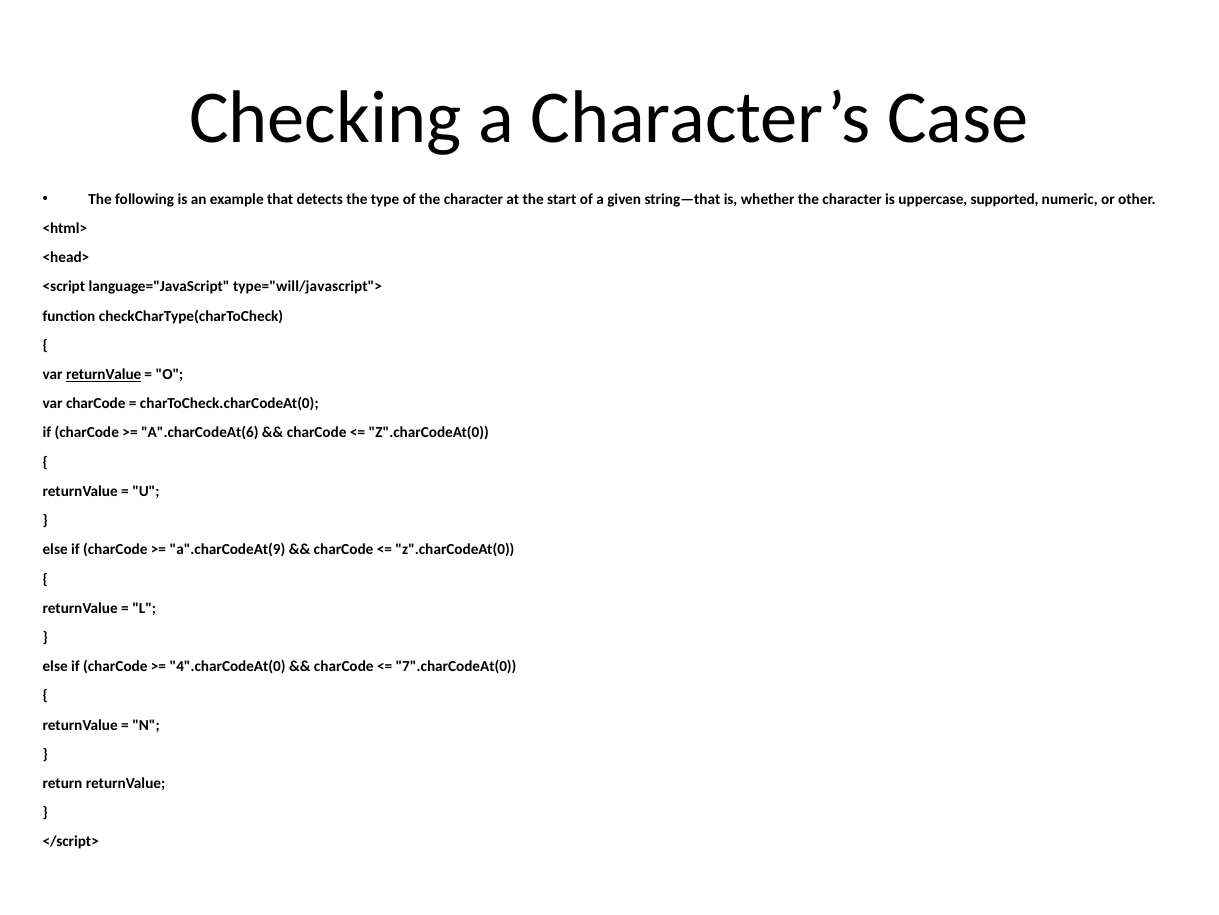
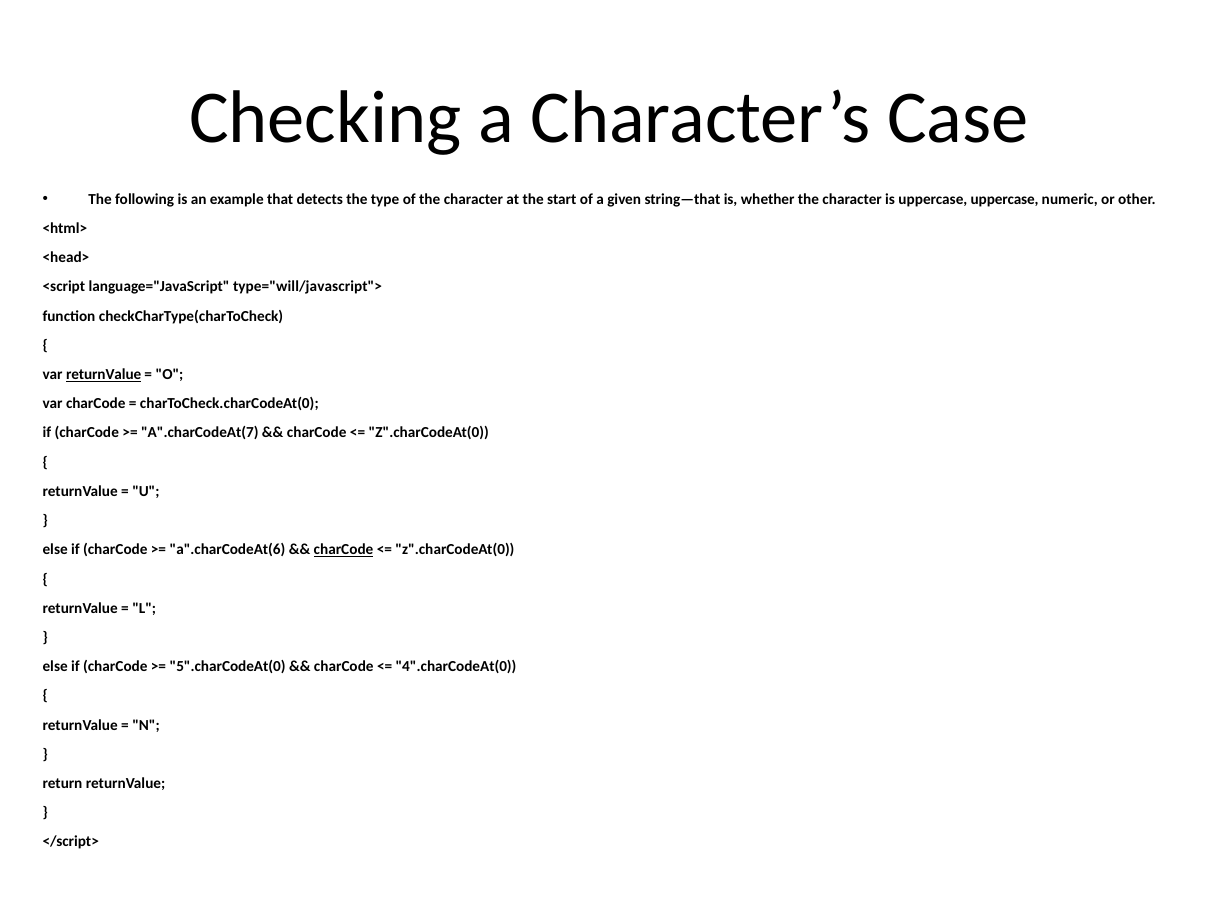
uppercase supported: supported -> uppercase
A".charCodeAt(6: A".charCodeAt(6 -> A".charCodeAt(7
a".charCodeAt(9: a".charCodeAt(9 -> a".charCodeAt(6
charCode at (344, 549) underline: none -> present
4".charCodeAt(0: 4".charCodeAt(0 -> 5".charCodeAt(0
7".charCodeAt(0: 7".charCodeAt(0 -> 4".charCodeAt(0
